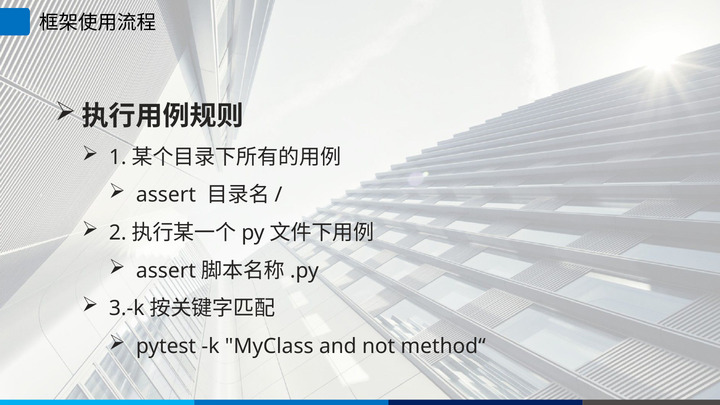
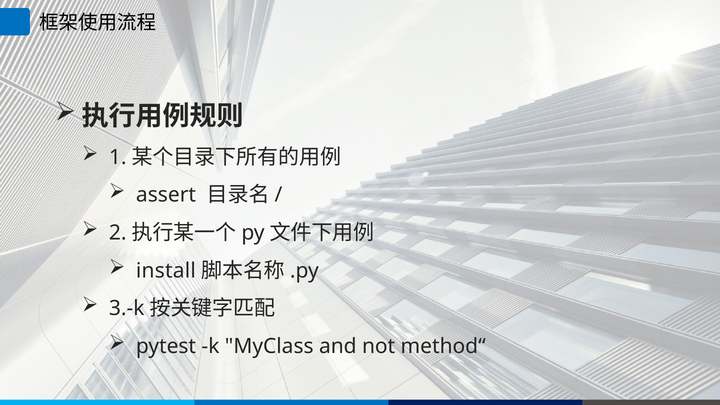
assert at (166, 270): assert -> install
